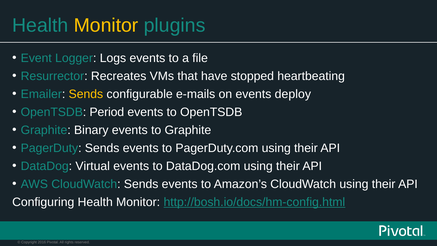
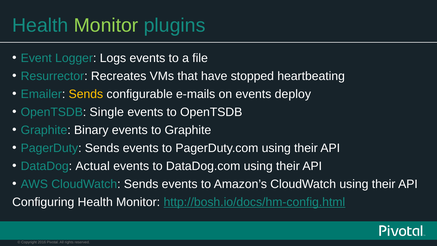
Monitor at (106, 25) colour: yellow -> light green
Period: Period -> Single
Virtual: Virtual -> Actual
